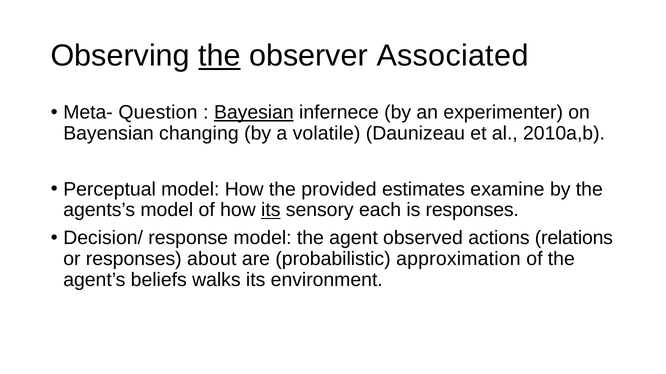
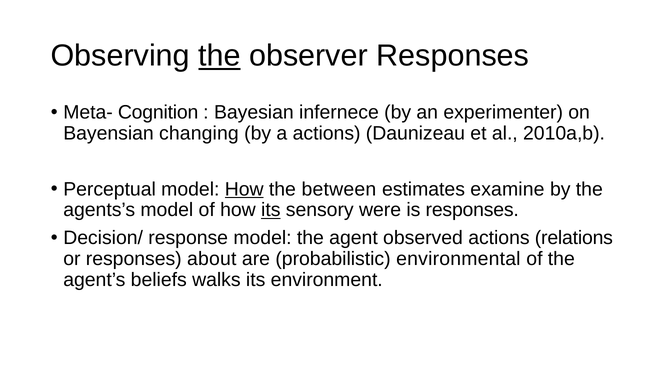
observer Associated: Associated -> Responses
Question: Question -> Cognition
Bayesian underline: present -> none
a volatile: volatile -> actions
How at (244, 189) underline: none -> present
provided: provided -> between
each: each -> were
approximation: approximation -> environmental
